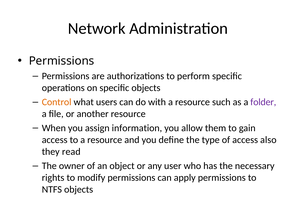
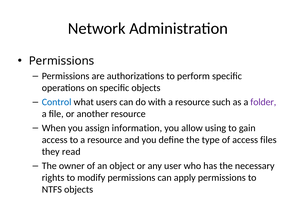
Control colour: orange -> blue
them: them -> using
also: also -> files
